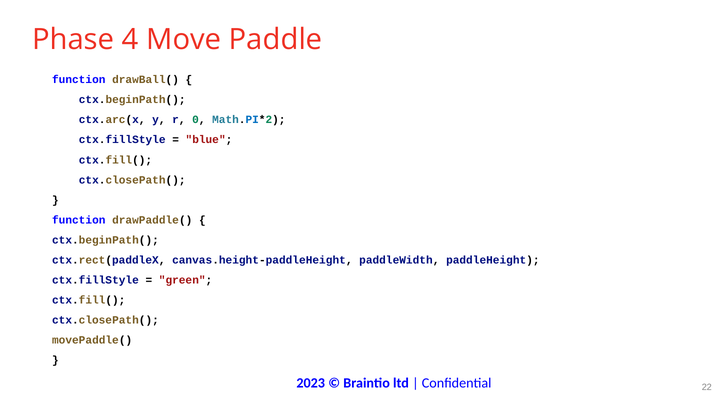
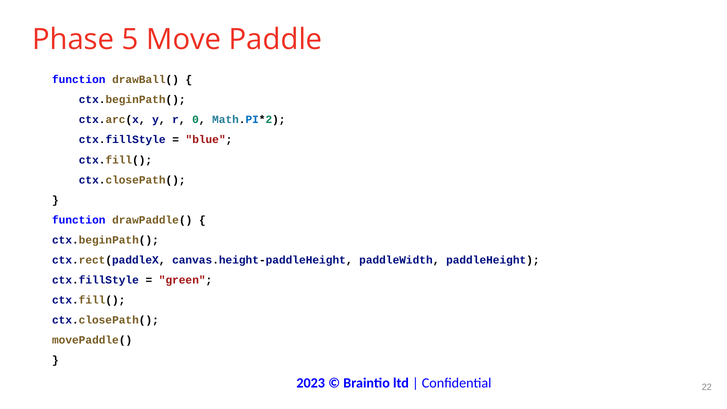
4: 4 -> 5
